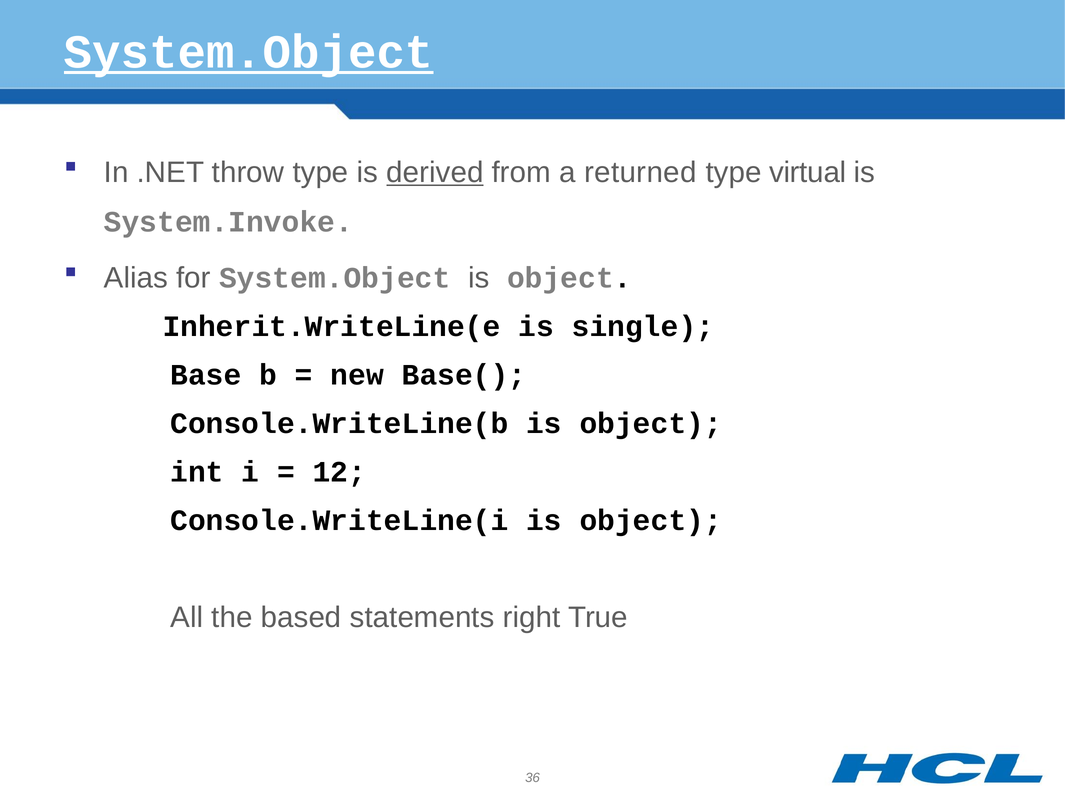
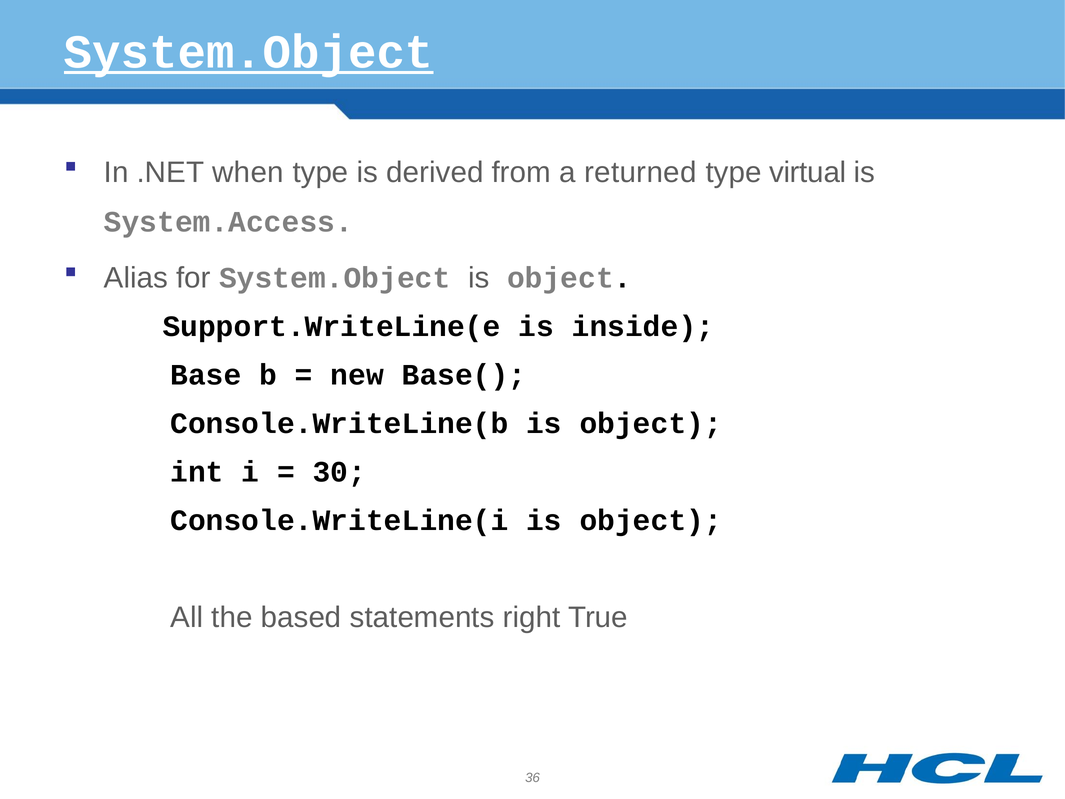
throw: throw -> when
derived underline: present -> none
System.Invoke: System.Invoke -> System.Access
Inherit.WriteLine(e: Inherit.WriteLine(e -> Support.WriteLine(e
single: single -> inside
12: 12 -> 30
